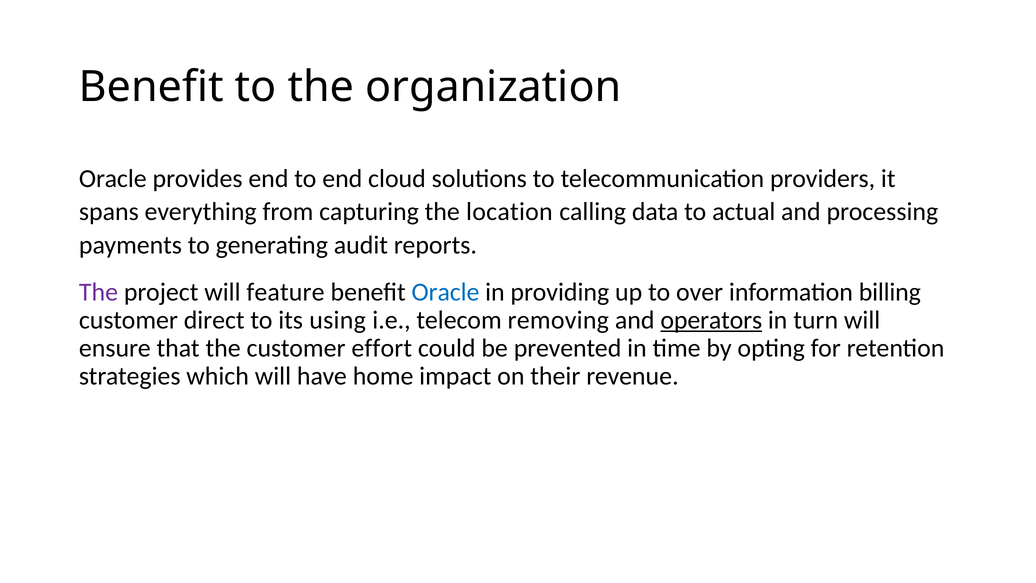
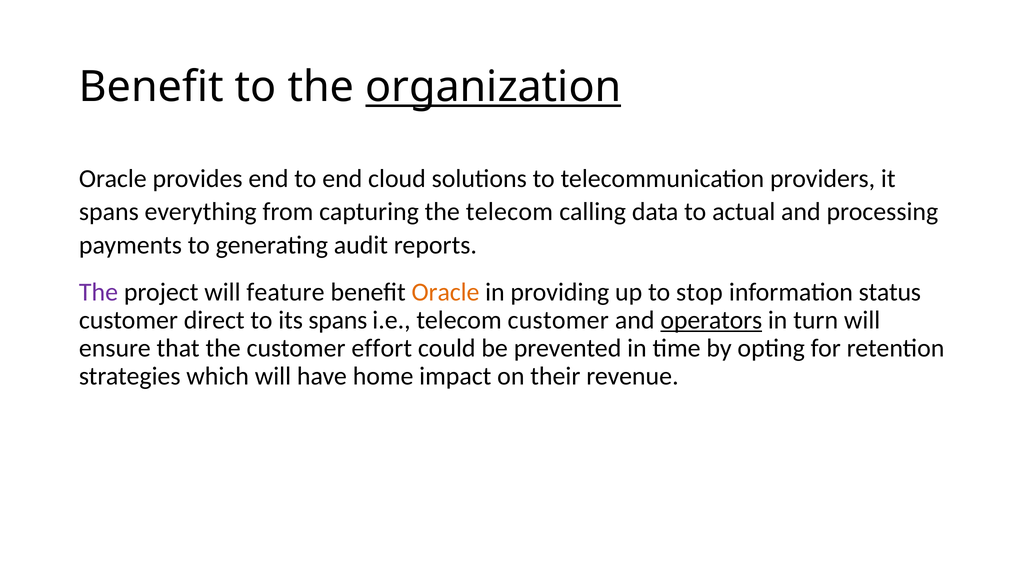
organization underline: none -> present
the location: location -> telecom
Oracle at (445, 292) colour: blue -> orange
over: over -> stop
billing: billing -> status
its using: using -> spans
telecom removing: removing -> customer
